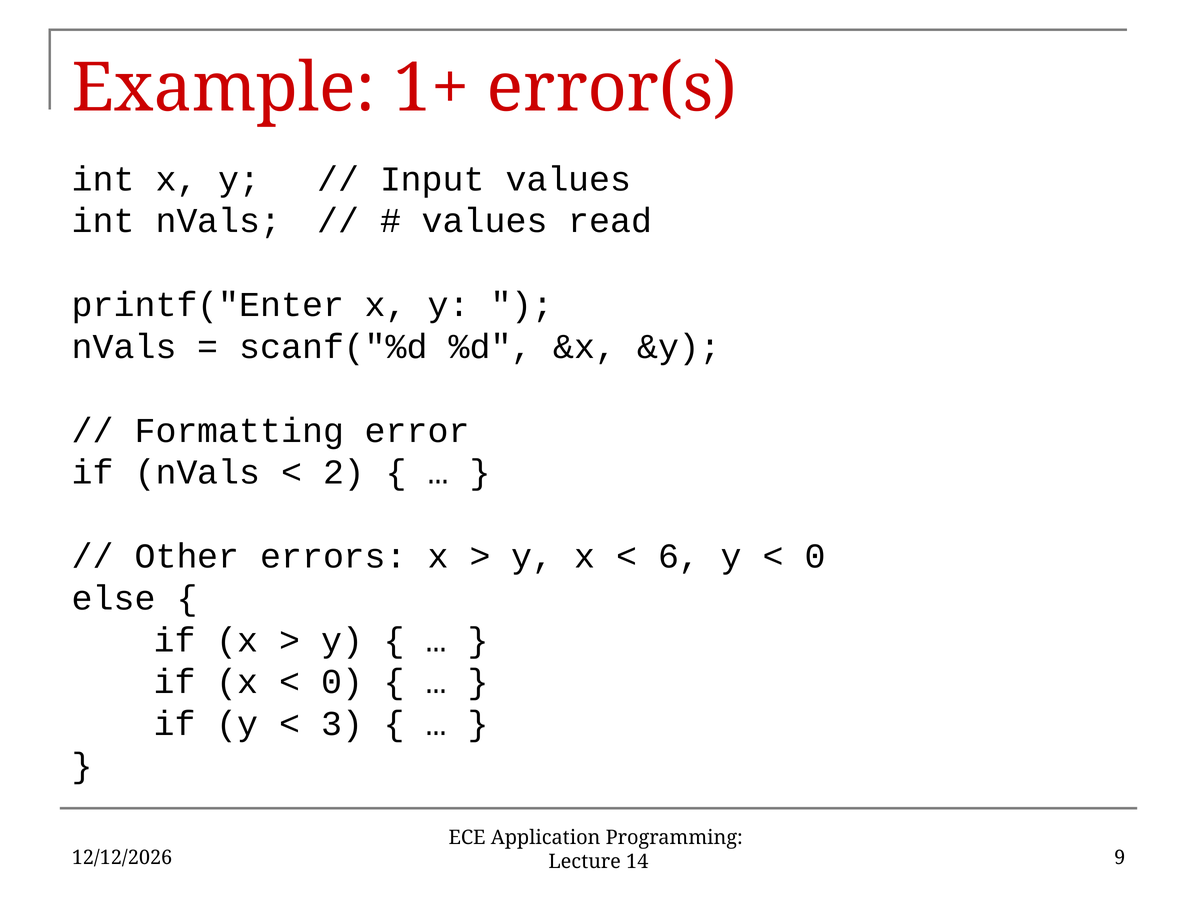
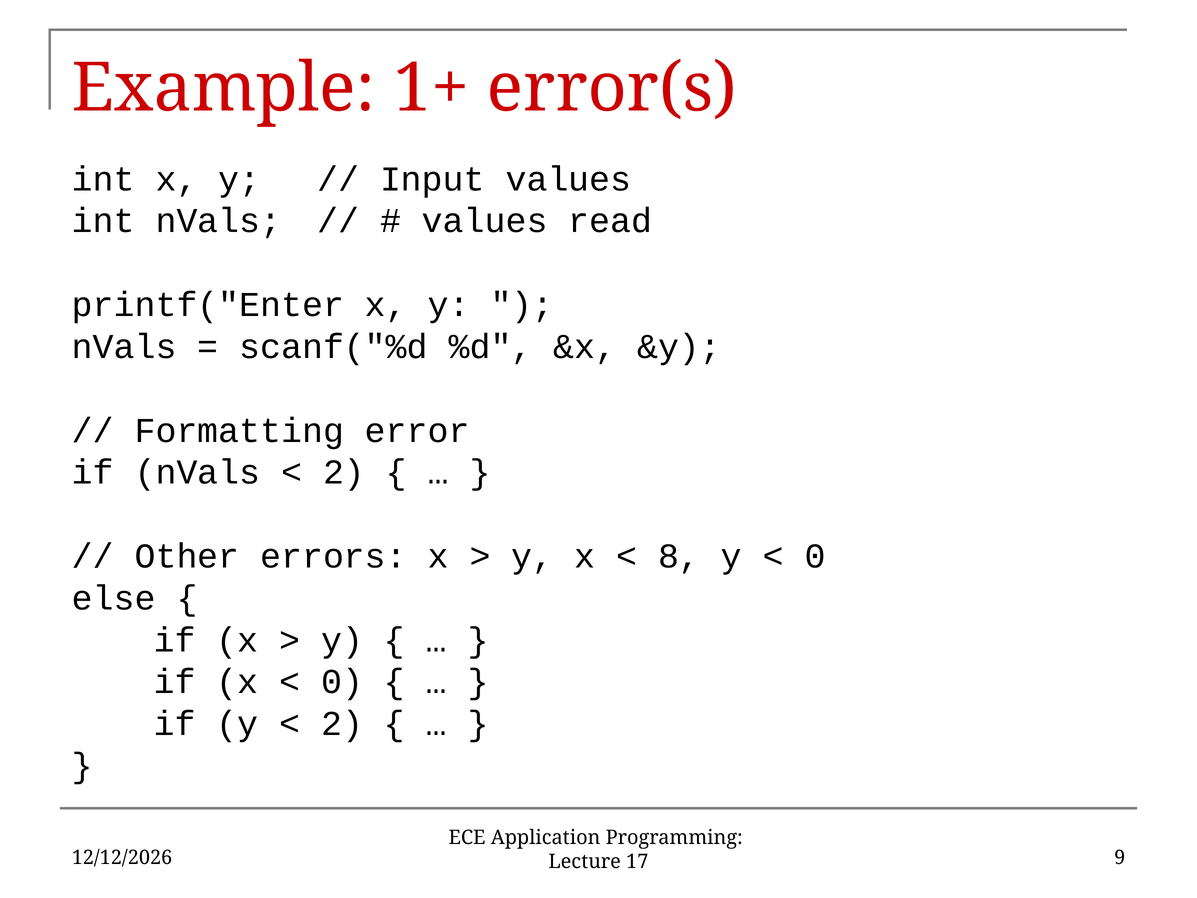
6: 6 -> 8
3 at (342, 724): 3 -> 2
14: 14 -> 17
